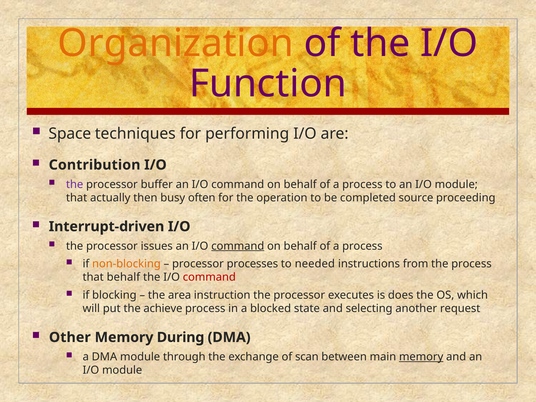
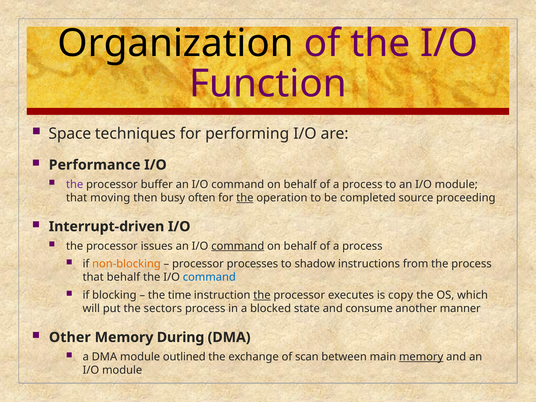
Organization colour: orange -> black
Contribution: Contribution -> Performance
actually: actually -> moving
the at (245, 198) underline: none -> present
needed: needed -> shadow
command at (209, 277) colour: red -> blue
area: area -> time
the at (262, 295) underline: none -> present
does: does -> copy
achieve: achieve -> sectors
selecting: selecting -> consume
request: request -> manner
through: through -> outlined
